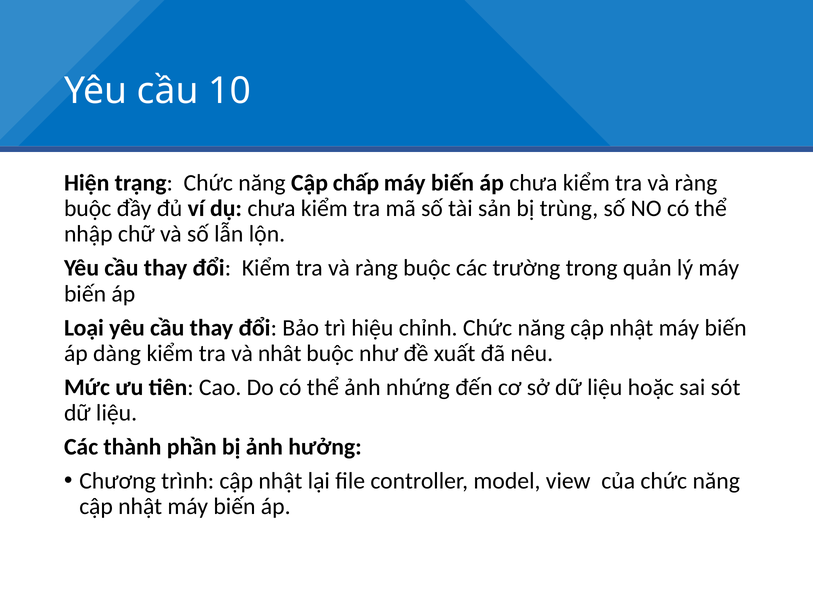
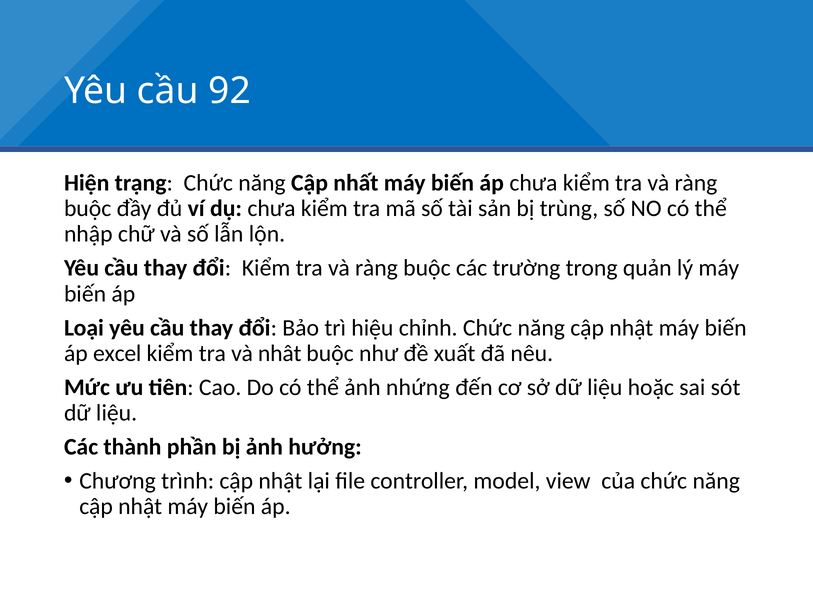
10: 10 -> 92
chấp: chấp -> nhất
dàng: dàng -> excel
